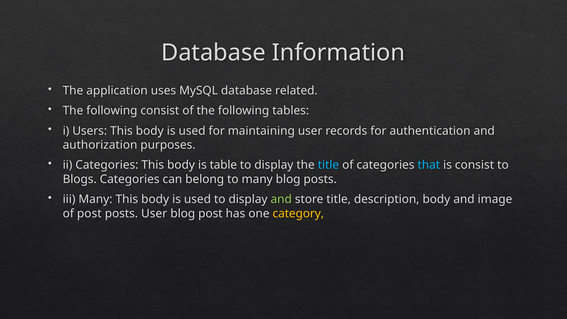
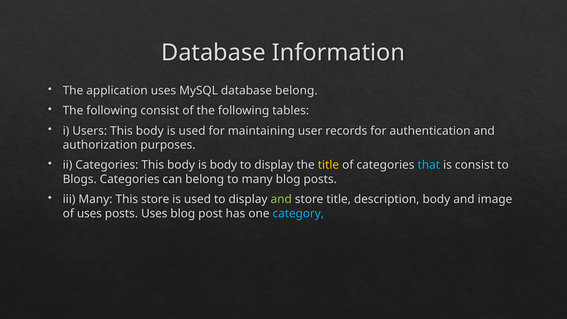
database related: related -> belong
is table: table -> body
title at (328, 165) colour: light blue -> yellow
body at (155, 199): body -> store
of post: post -> uses
posts User: User -> Uses
category colour: yellow -> light blue
